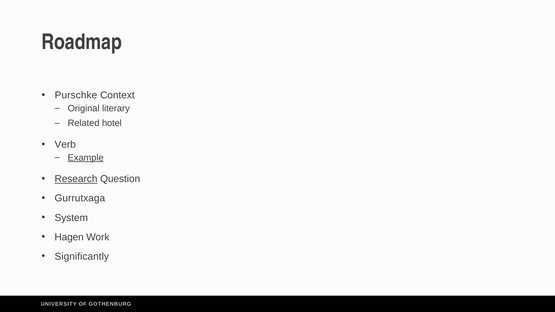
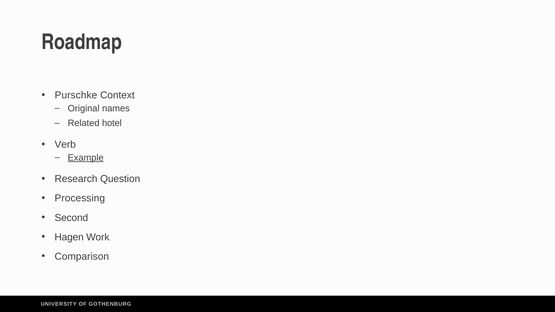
literary: literary -> names
Research underline: present -> none
Gurrutxaga: Gurrutxaga -> Processing
System: System -> Second
Significantly: Significantly -> Comparison
